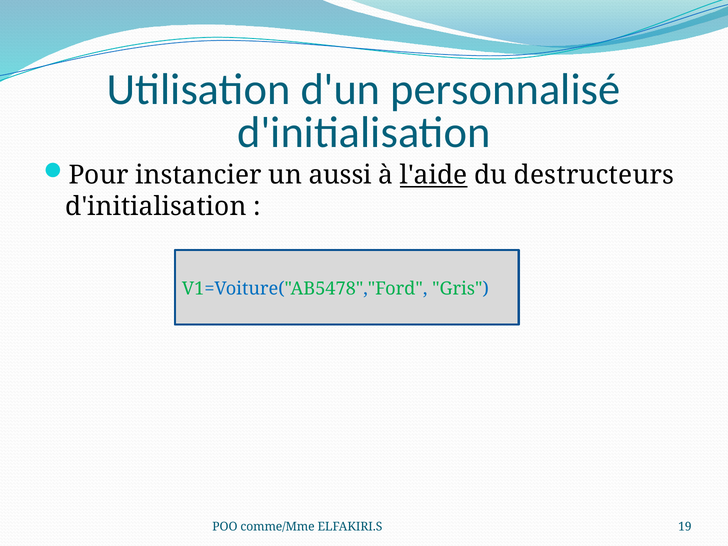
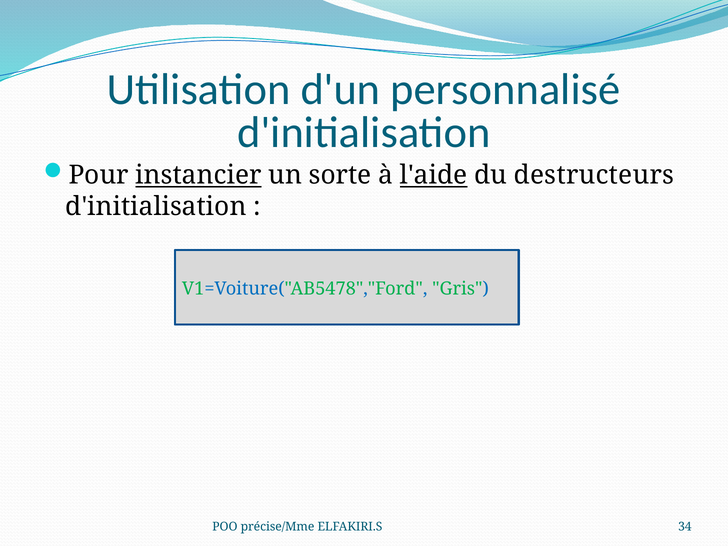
instancier underline: none -> present
aussi: aussi -> sorte
comme/Mme: comme/Mme -> précise/Mme
19: 19 -> 34
